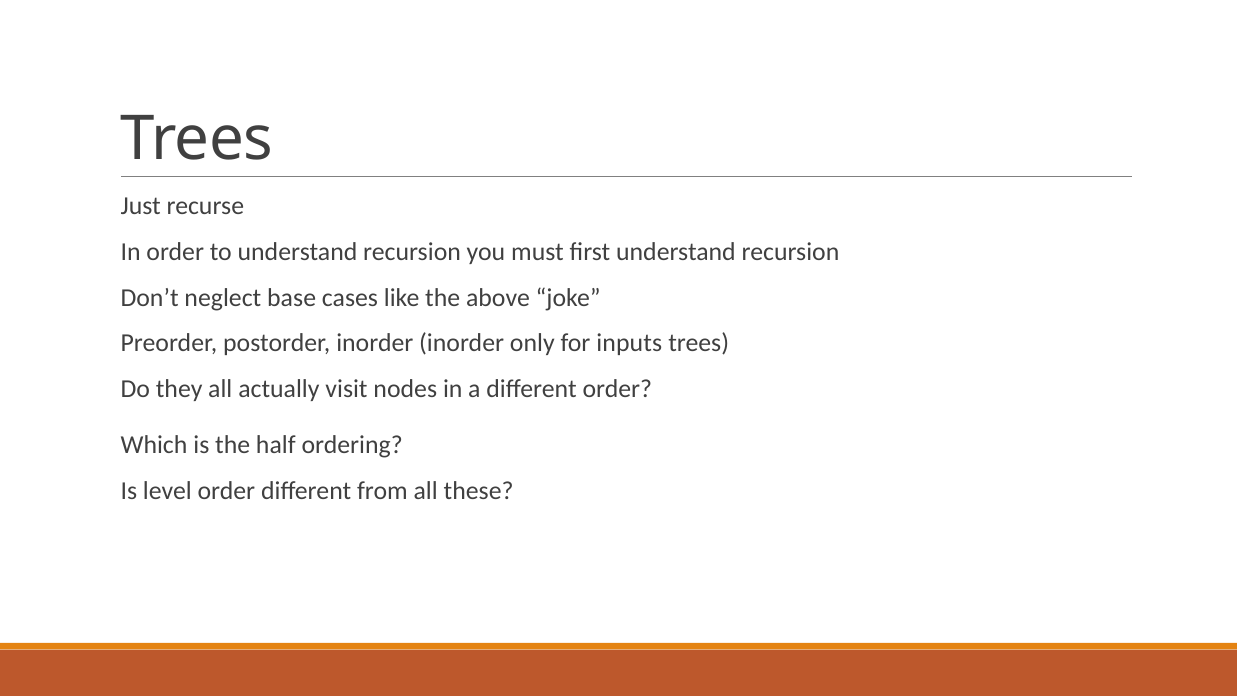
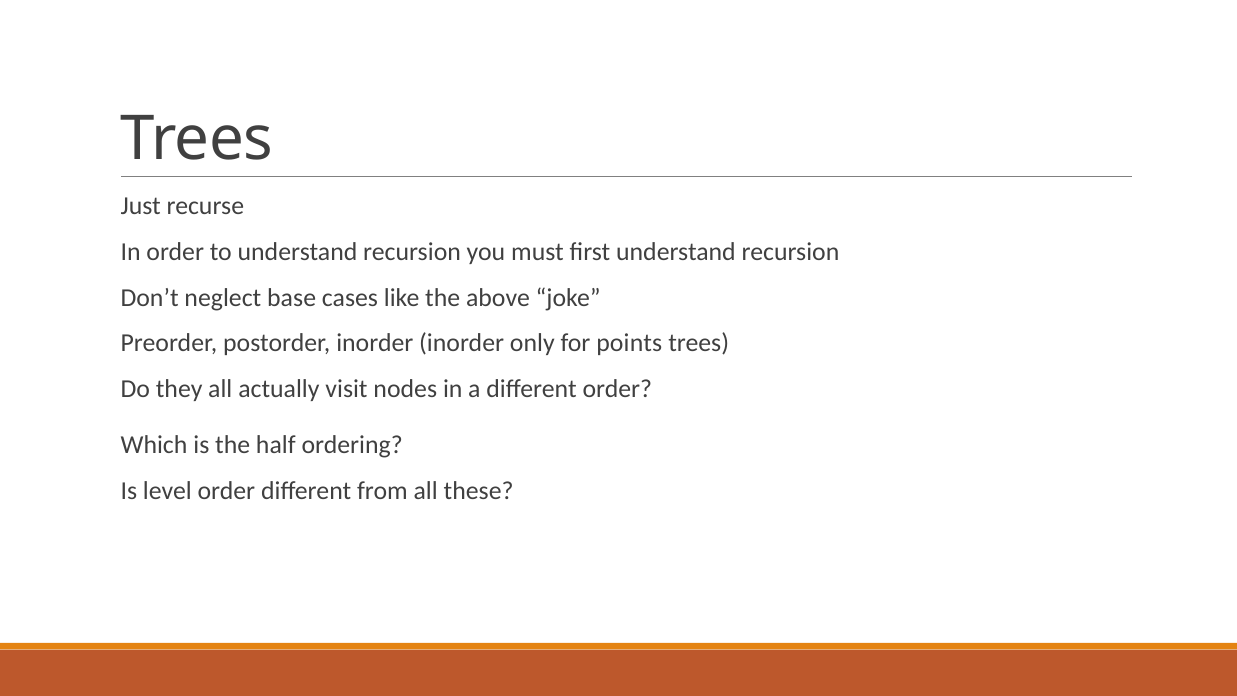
inputs: inputs -> points
